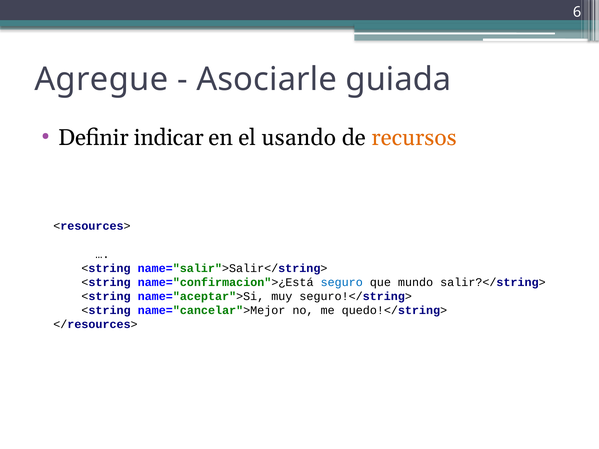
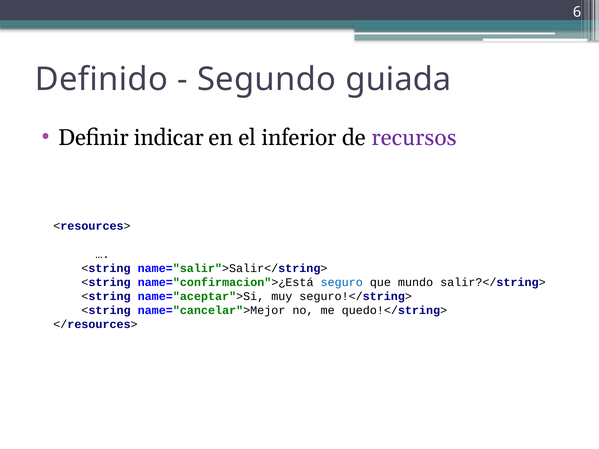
Agregue: Agregue -> Definido
Asociarle: Asociarle -> Segundo
usando: usando -> inferior
recursos colour: orange -> purple
